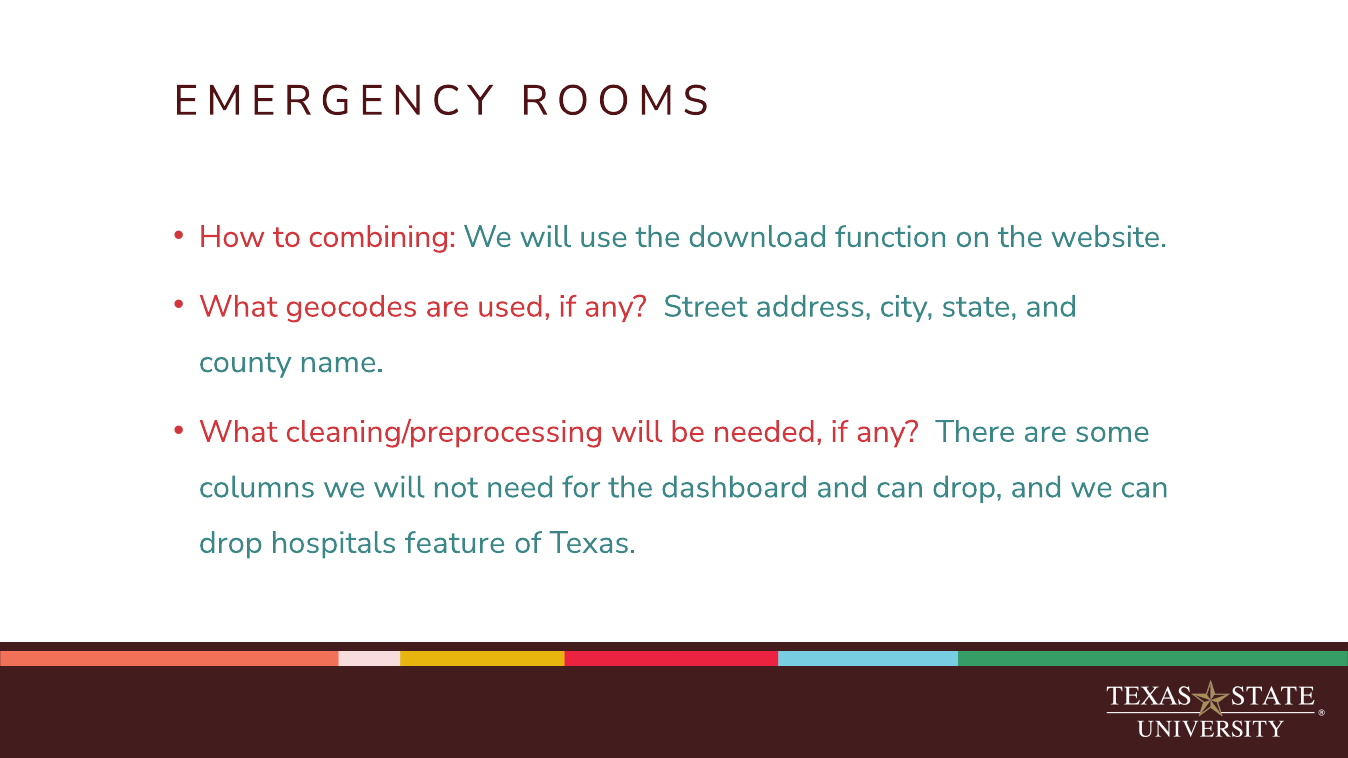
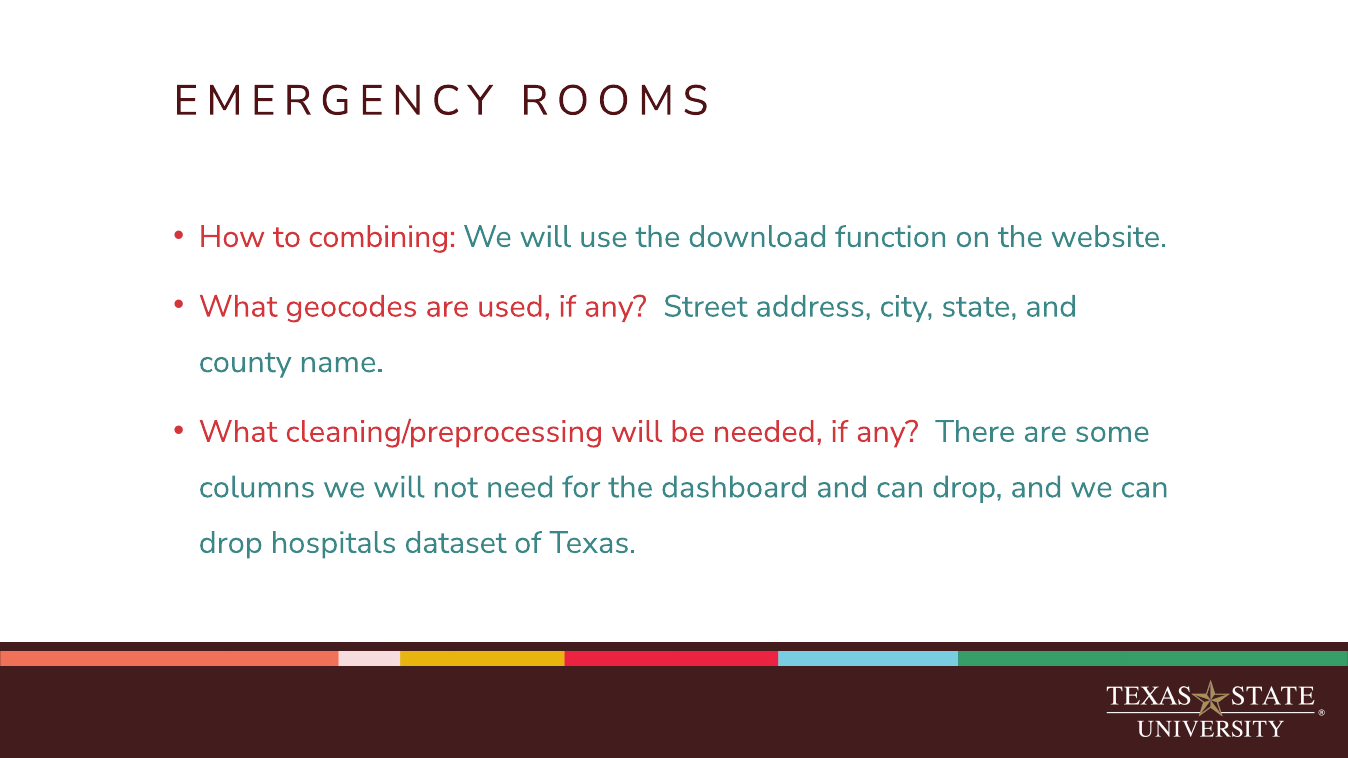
feature: feature -> dataset
